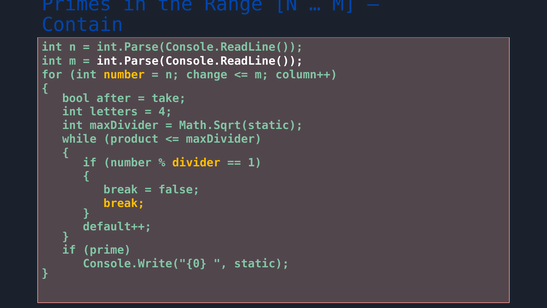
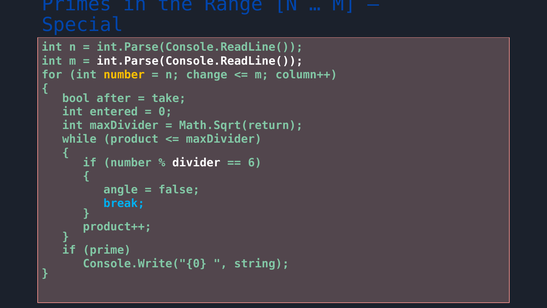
Contain: Contain -> Special
letters: letters -> entered
4: 4 -> 0
Math.Sqrt(static: Math.Sqrt(static -> Math.Sqrt(return
divider colour: yellow -> white
1: 1 -> 6
break at (121, 189): break -> angle
break at (124, 203) colour: yellow -> light blue
default++: default++ -> product++
static: static -> string
